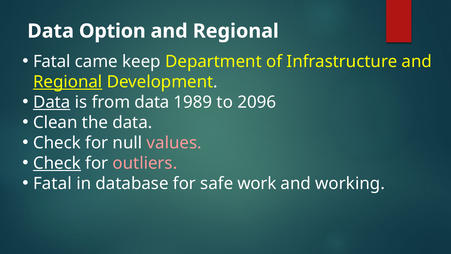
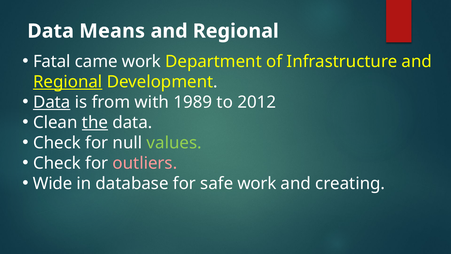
Option: Option -> Means
came keep: keep -> work
from data: data -> with
2096: 2096 -> 2012
the underline: none -> present
values colour: pink -> light green
Check at (57, 163) underline: present -> none
Fatal at (52, 183): Fatal -> Wide
working: working -> creating
